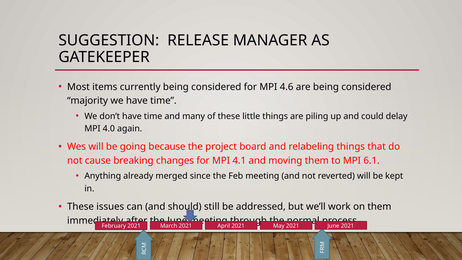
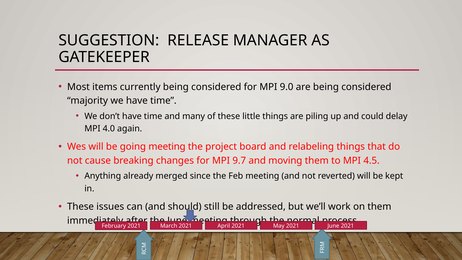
4.6: 4.6 -> 9.0
going because: because -> meeting
4.1: 4.1 -> 9.7
6.1: 6.1 -> 4.5
